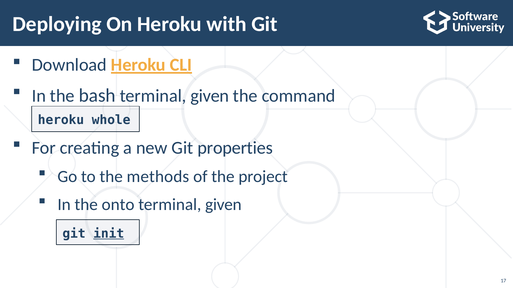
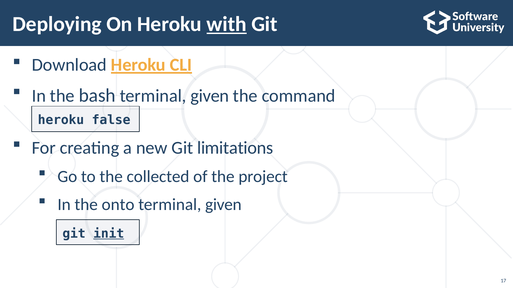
with underline: none -> present
whole: whole -> false
properties: properties -> limitations
methods: methods -> collected
